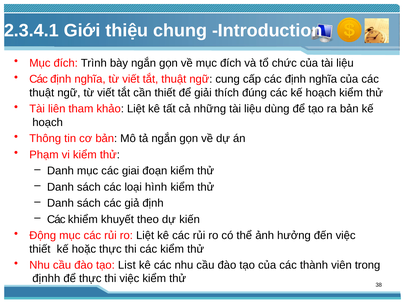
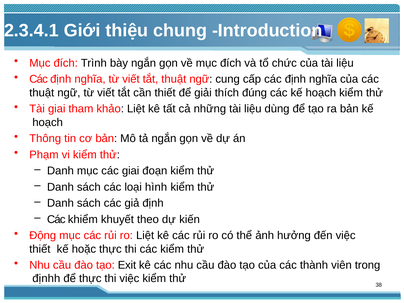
Tài liên: liên -> giai
List: List -> Exit
